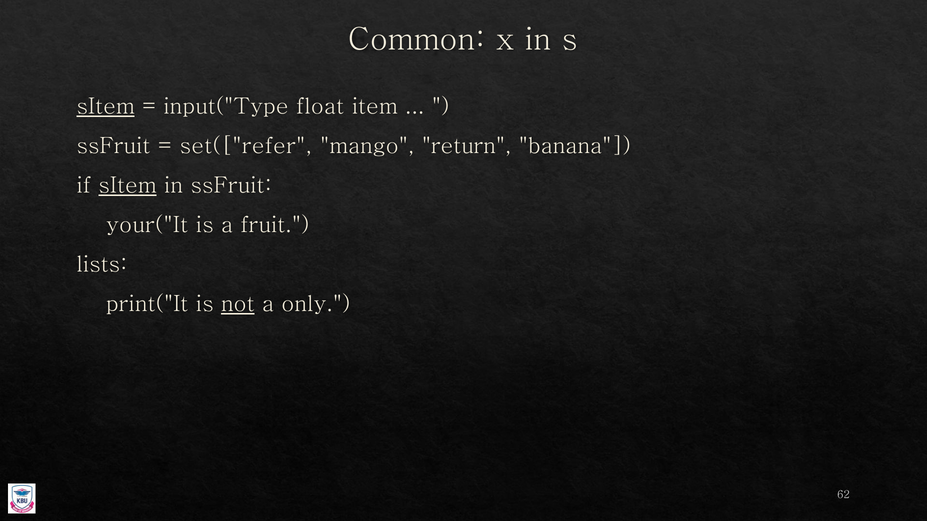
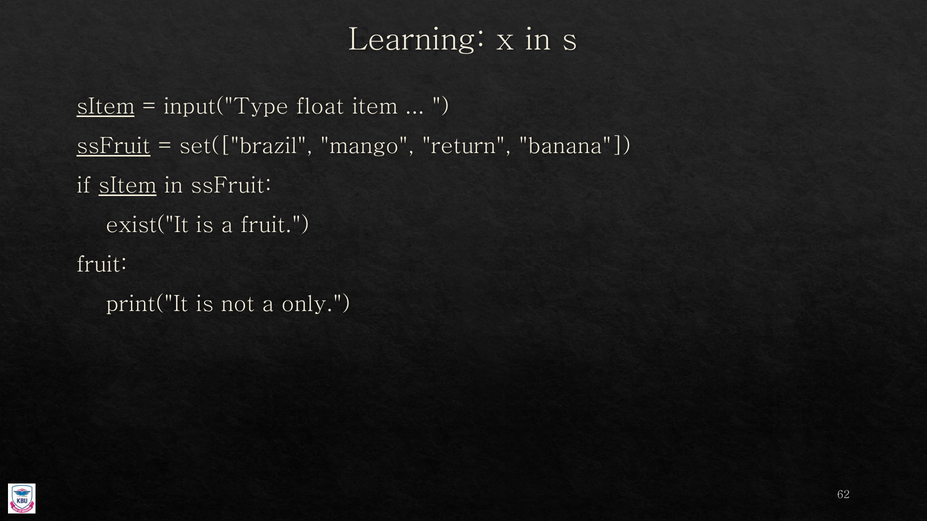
Common: Common -> Learning
ssFruit at (113, 146) underline: none -> present
set(["refer: set(["refer -> set(["brazil
your("It: your("It -> exist("It
lists at (102, 265): lists -> fruit
not underline: present -> none
